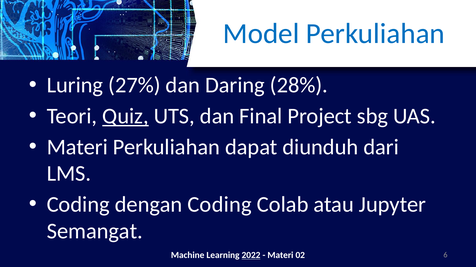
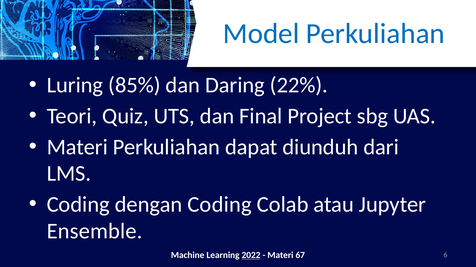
27%: 27% -> 85%
28%: 28% -> 22%
Quiz underline: present -> none
Semangat: Semangat -> Ensemble
02: 02 -> 67
